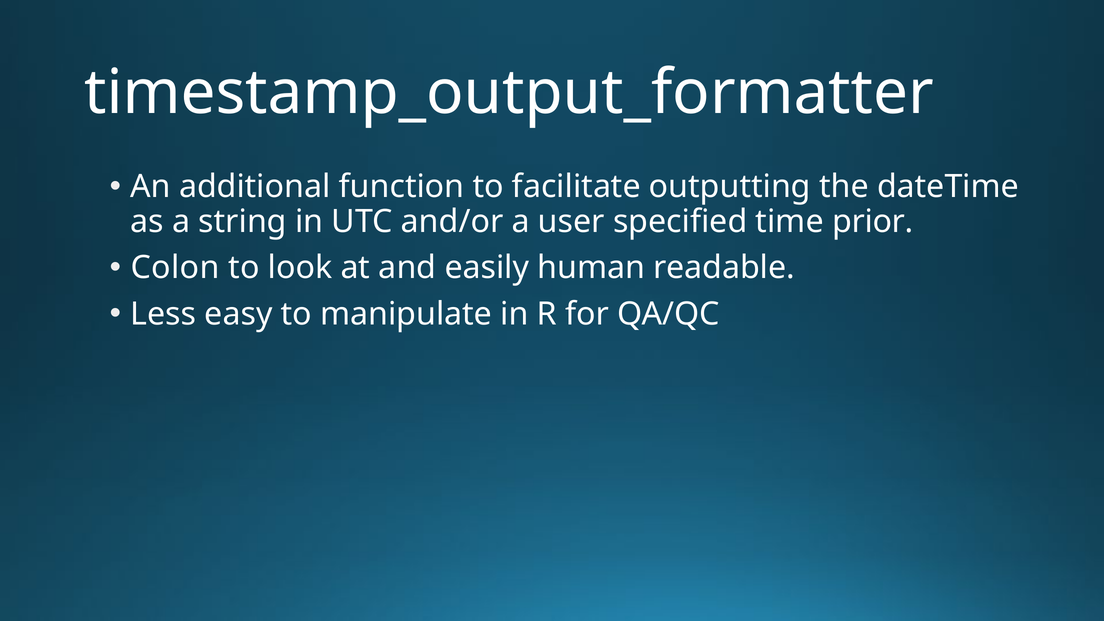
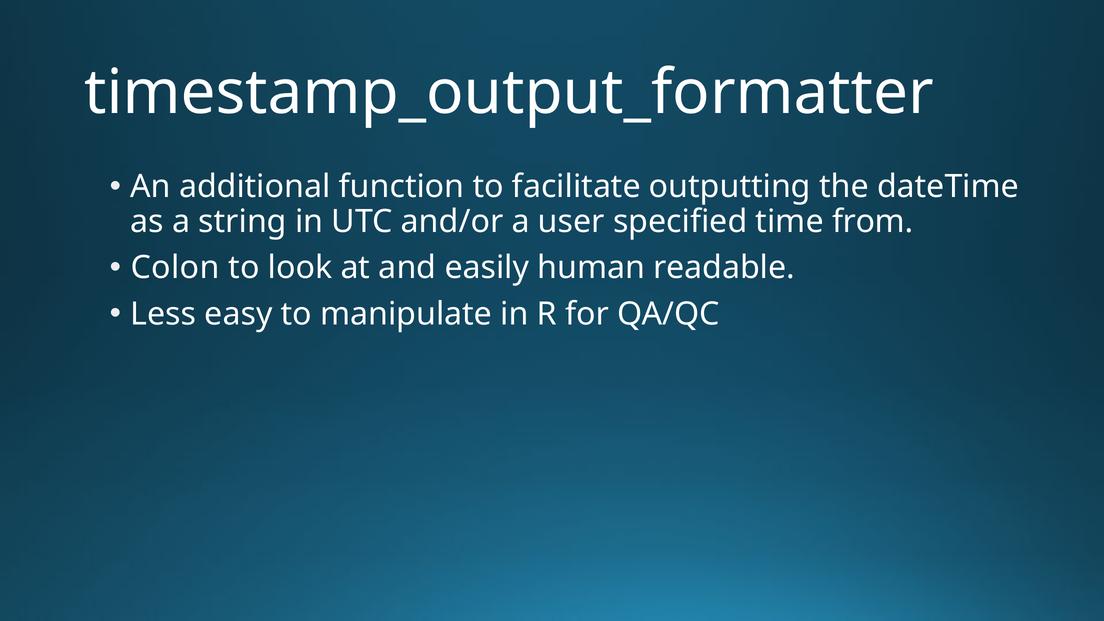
prior: prior -> from
